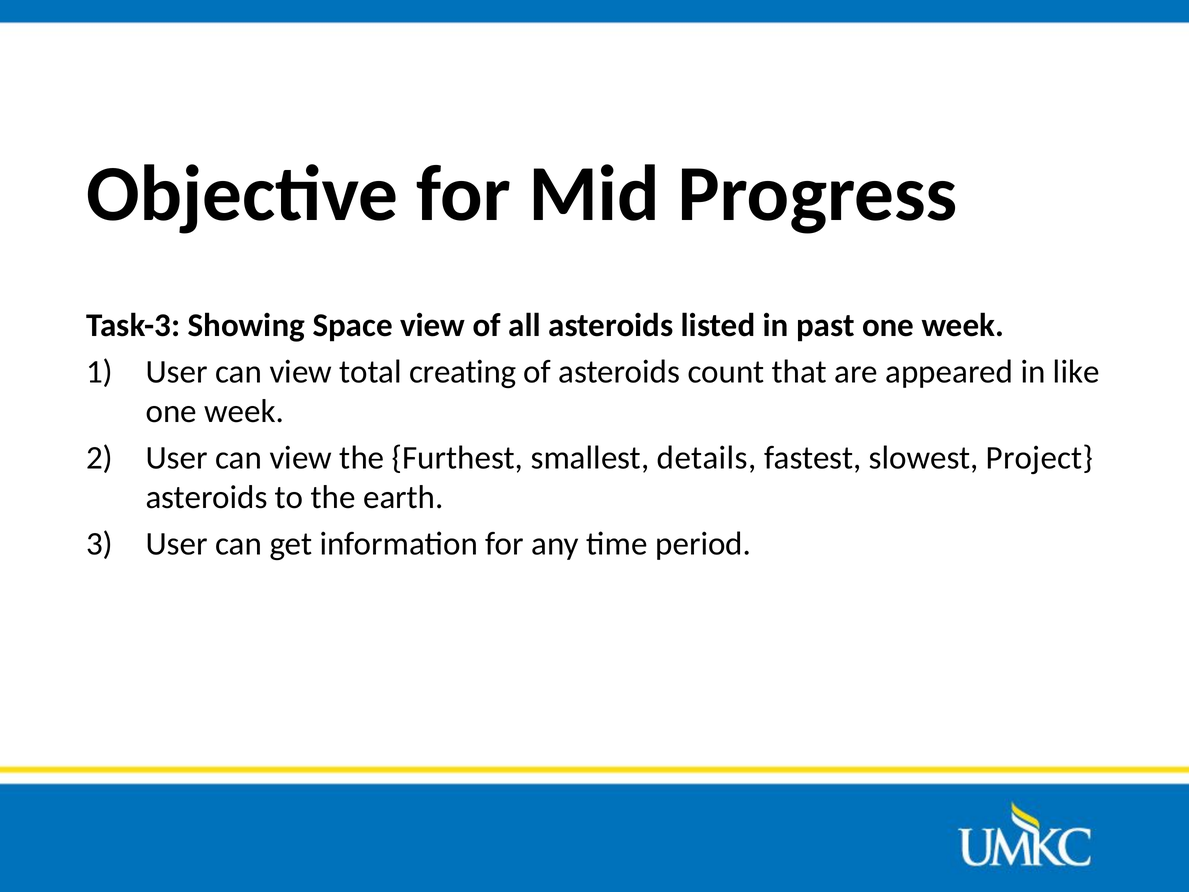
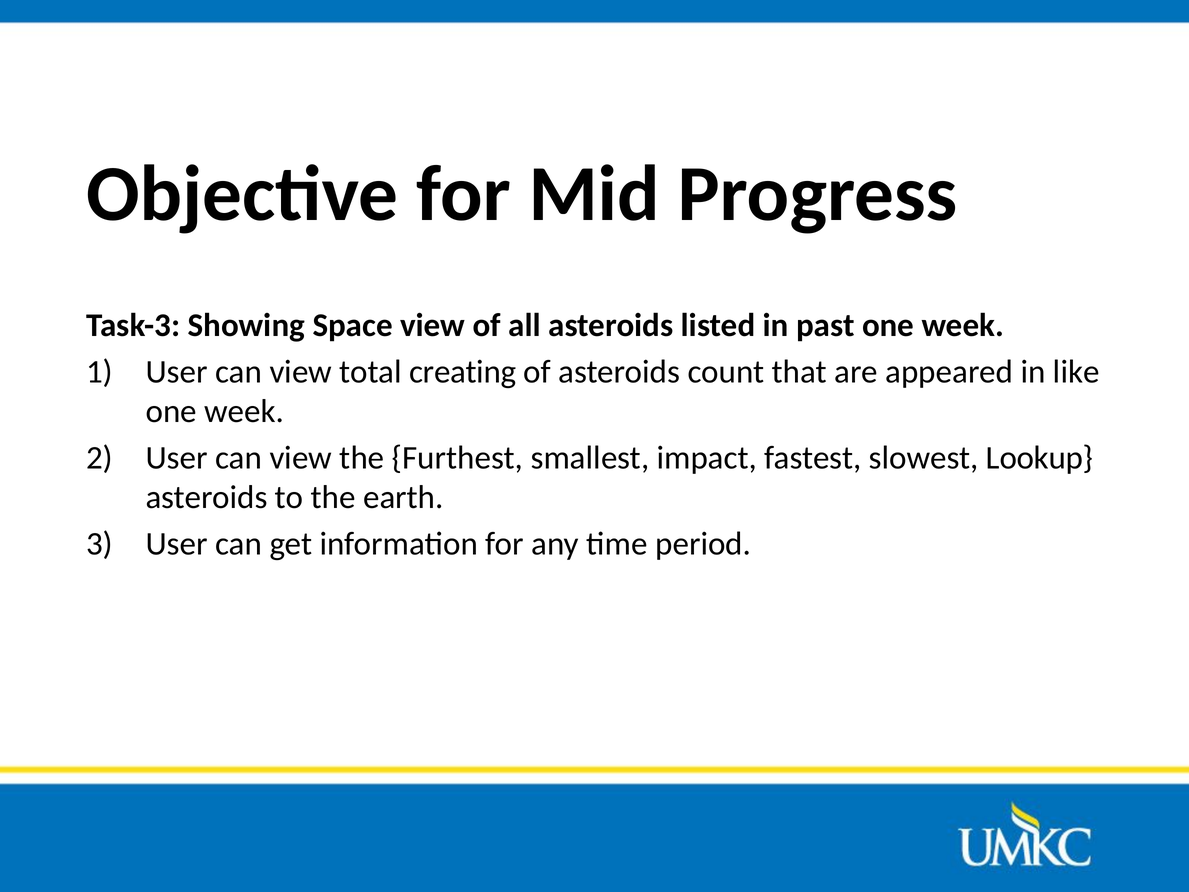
details: details -> impact
Project: Project -> Lookup
